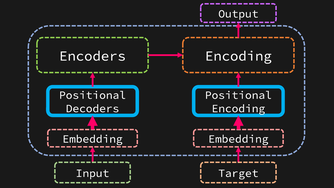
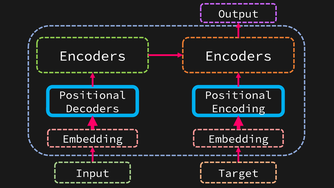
Encoders Encoding: Encoding -> Encoders
